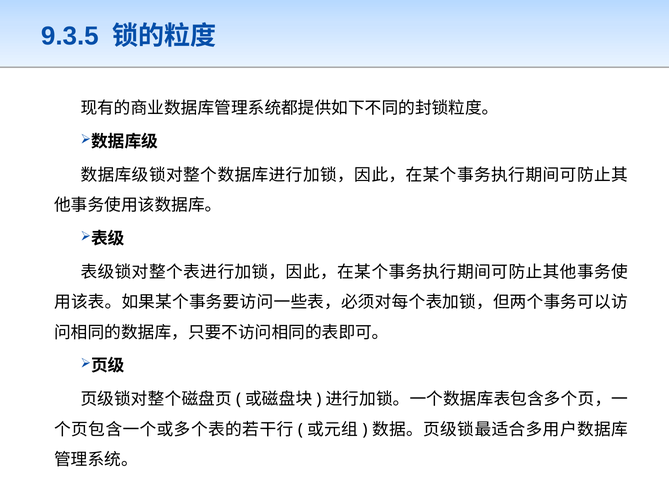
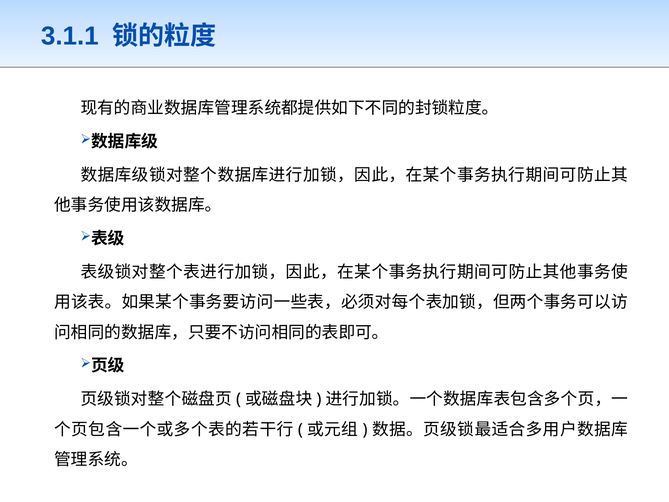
9.3.5: 9.3.5 -> 3.1.1
